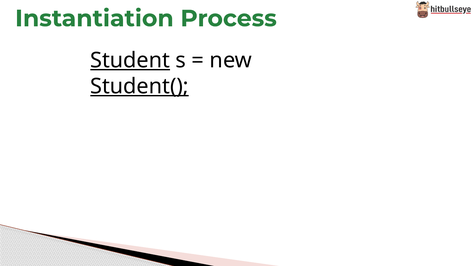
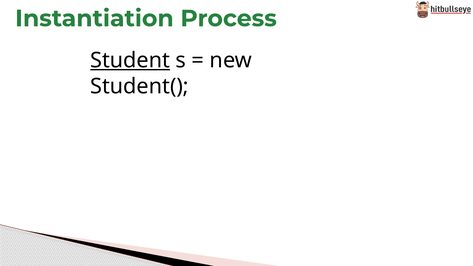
Student( underline: present -> none
